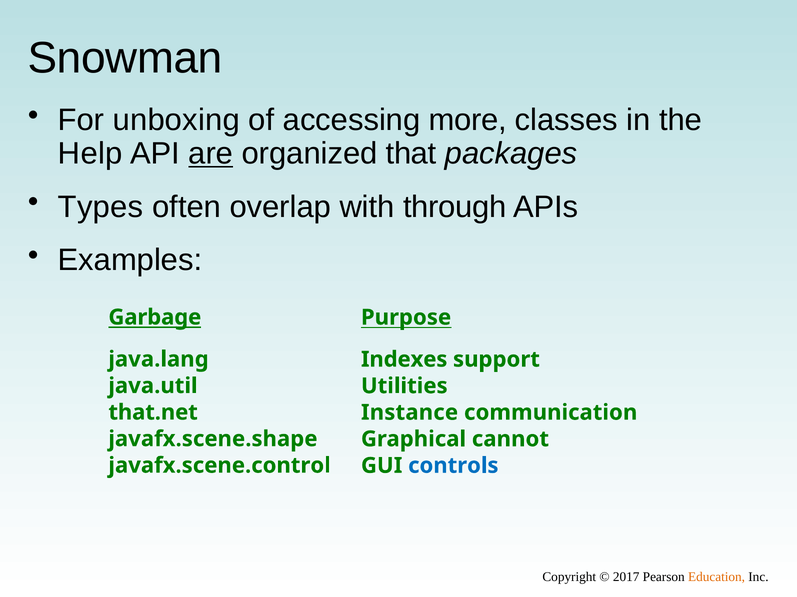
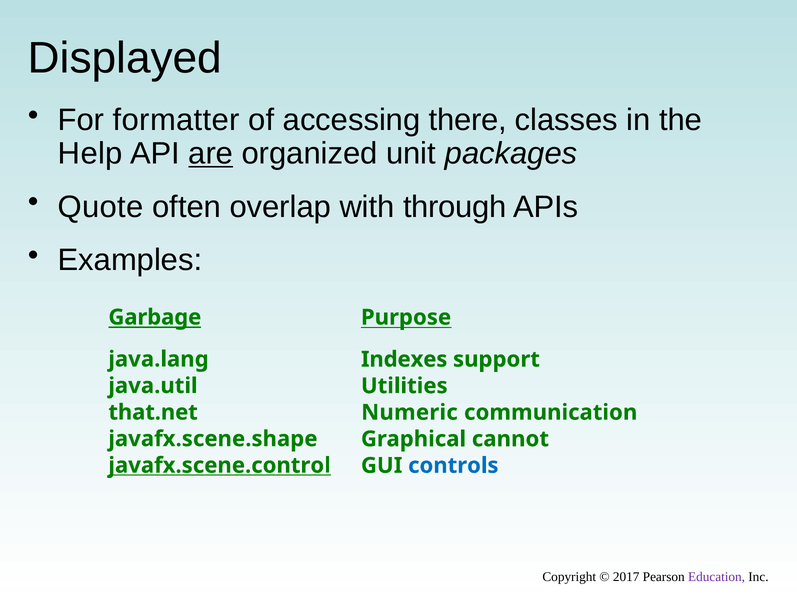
Snowman: Snowman -> Displayed
unboxing: unboxing -> formatter
more: more -> there
that: that -> unit
Types: Types -> Quote
Instance: Instance -> Numeric
javafx.scene.control underline: none -> present
Education colour: orange -> purple
